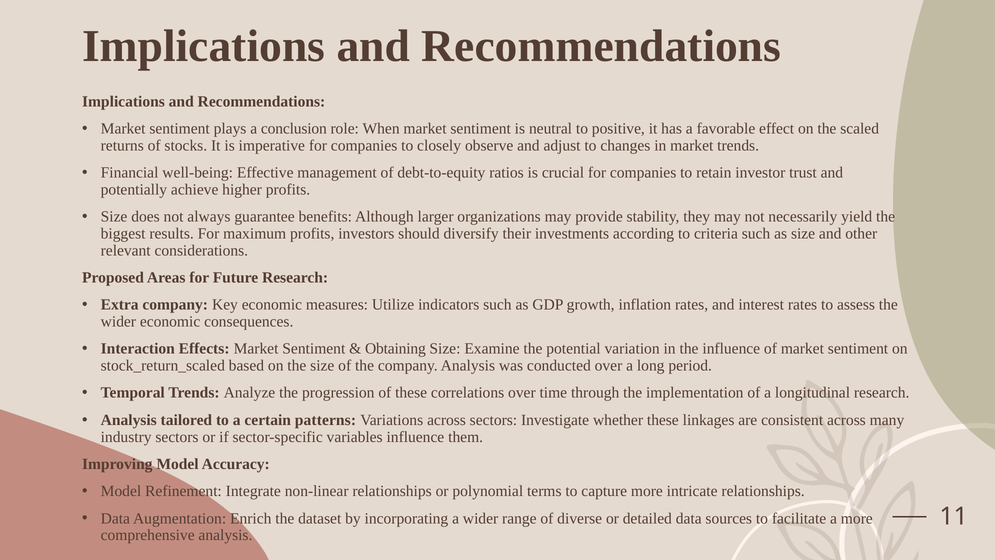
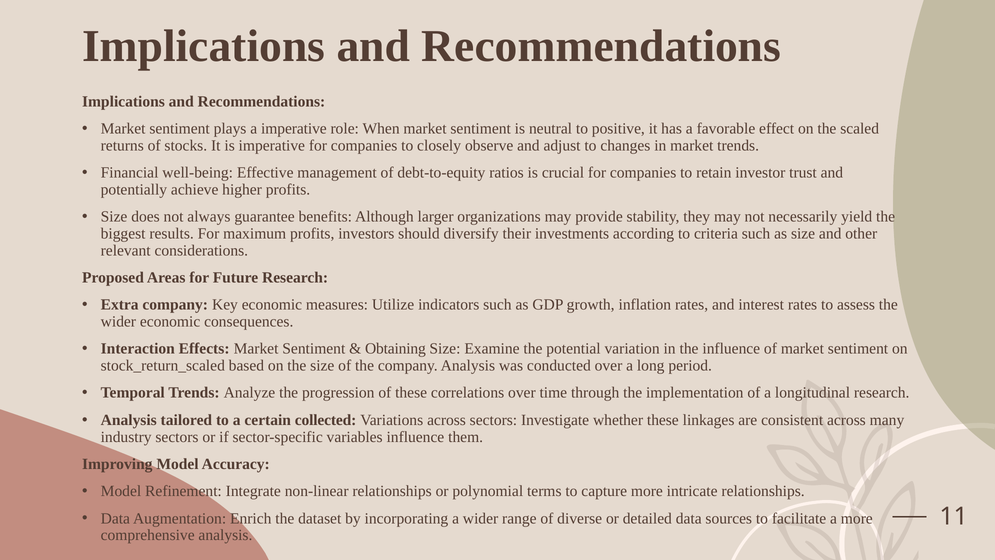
a conclusion: conclusion -> imperative
patterns: patterns -> collected
